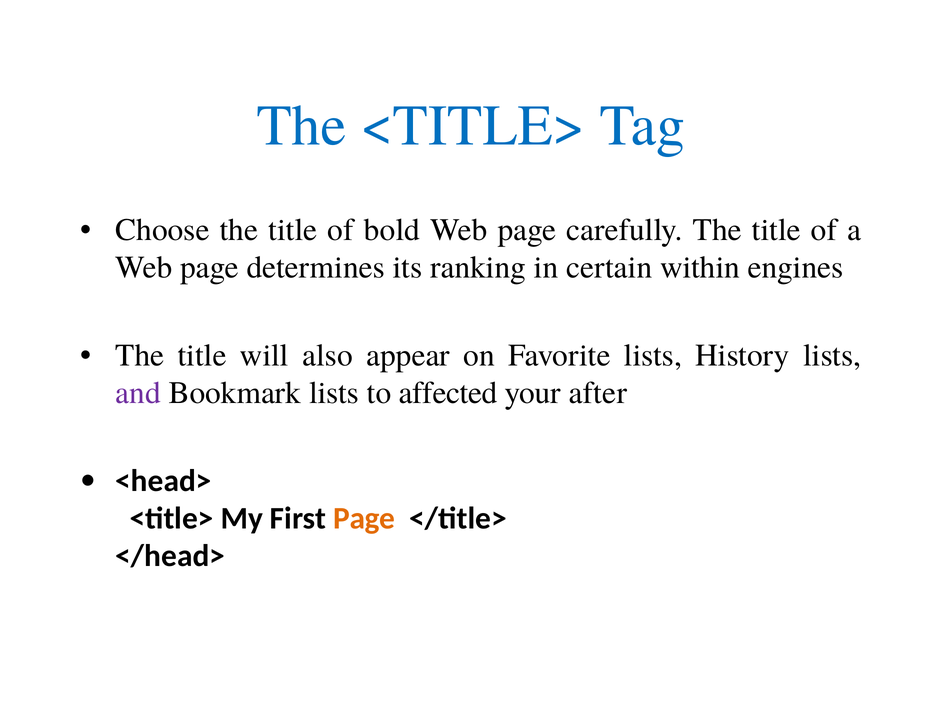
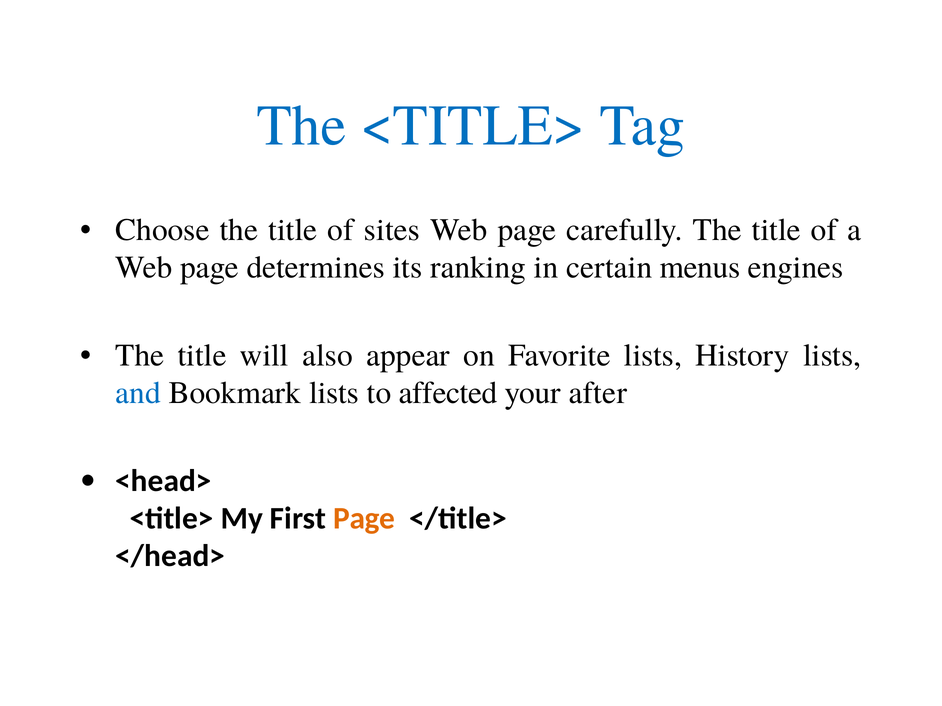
bold: bold -> sites
within: within -> menus
and colour: purple -> blue
